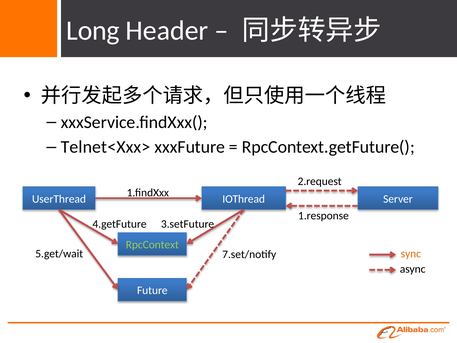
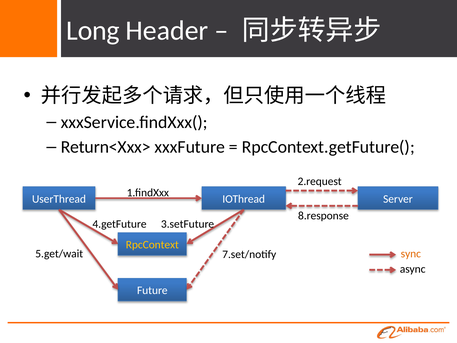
Telnet<Xxx>: Telnet<Xxx> -> Return<Xxx>
1.response: 1.response -> 8.response
RpcContext colour: light green -> yellow
